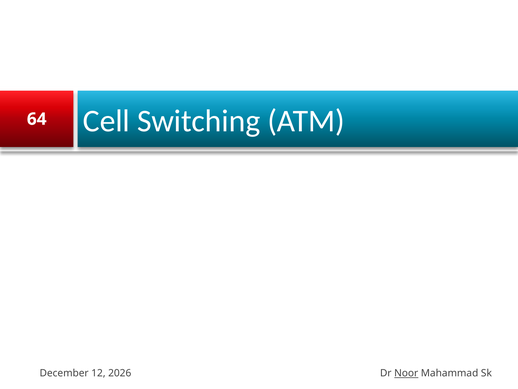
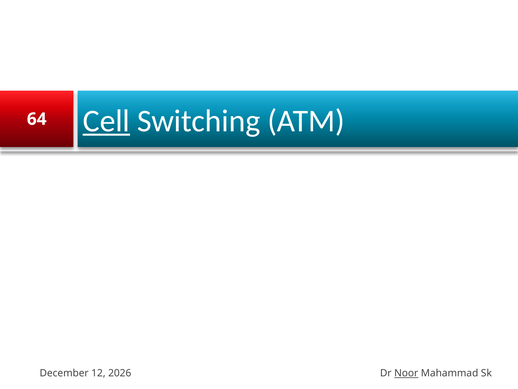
Cell underline: none -> present
